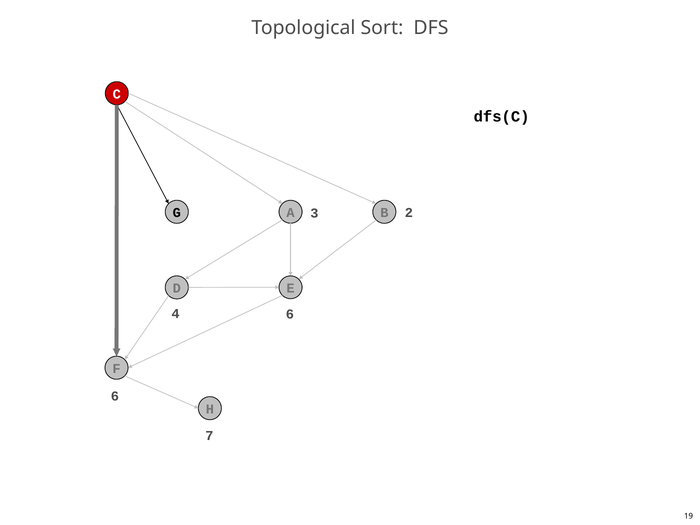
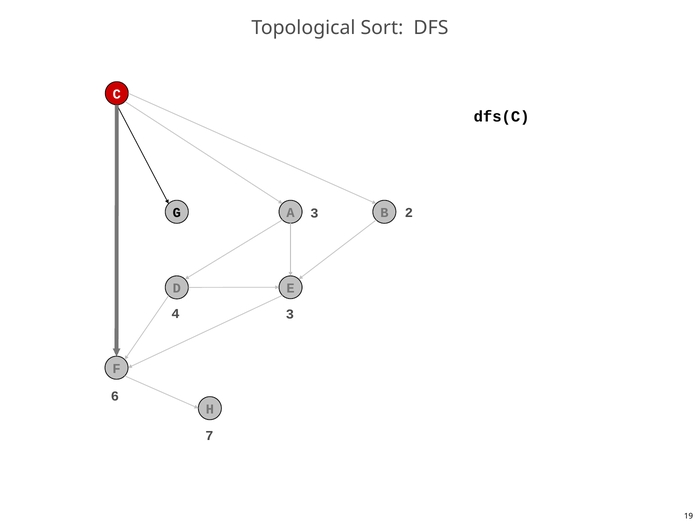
4 6: 6 -> 3
